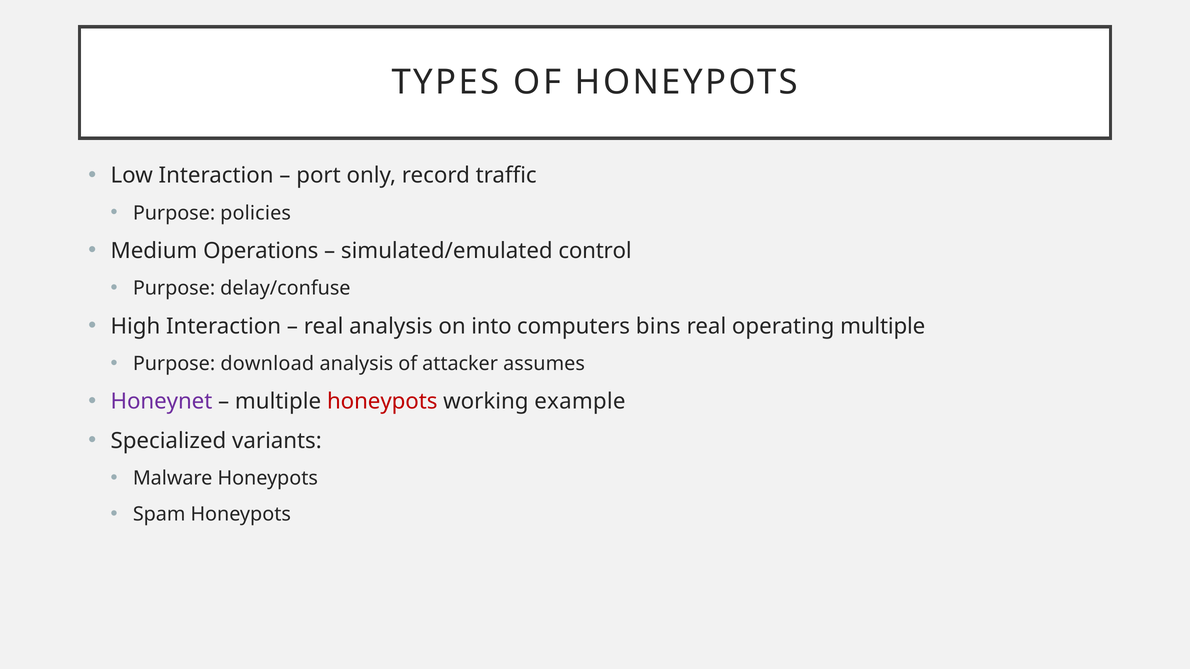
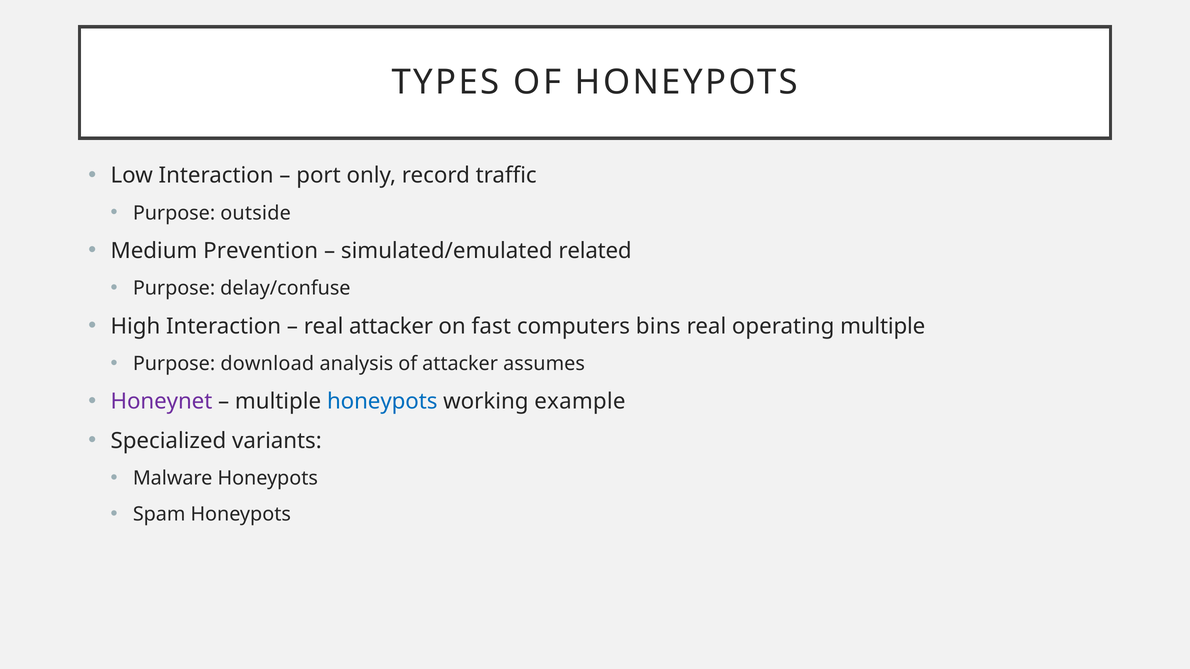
policies: policies -> outside
Operations: Operations -> Prevention
control: control -> related
real analysis: analysis -> attacker
into: into -> fast
honeypots at (382, 402) colour: red -> blue
